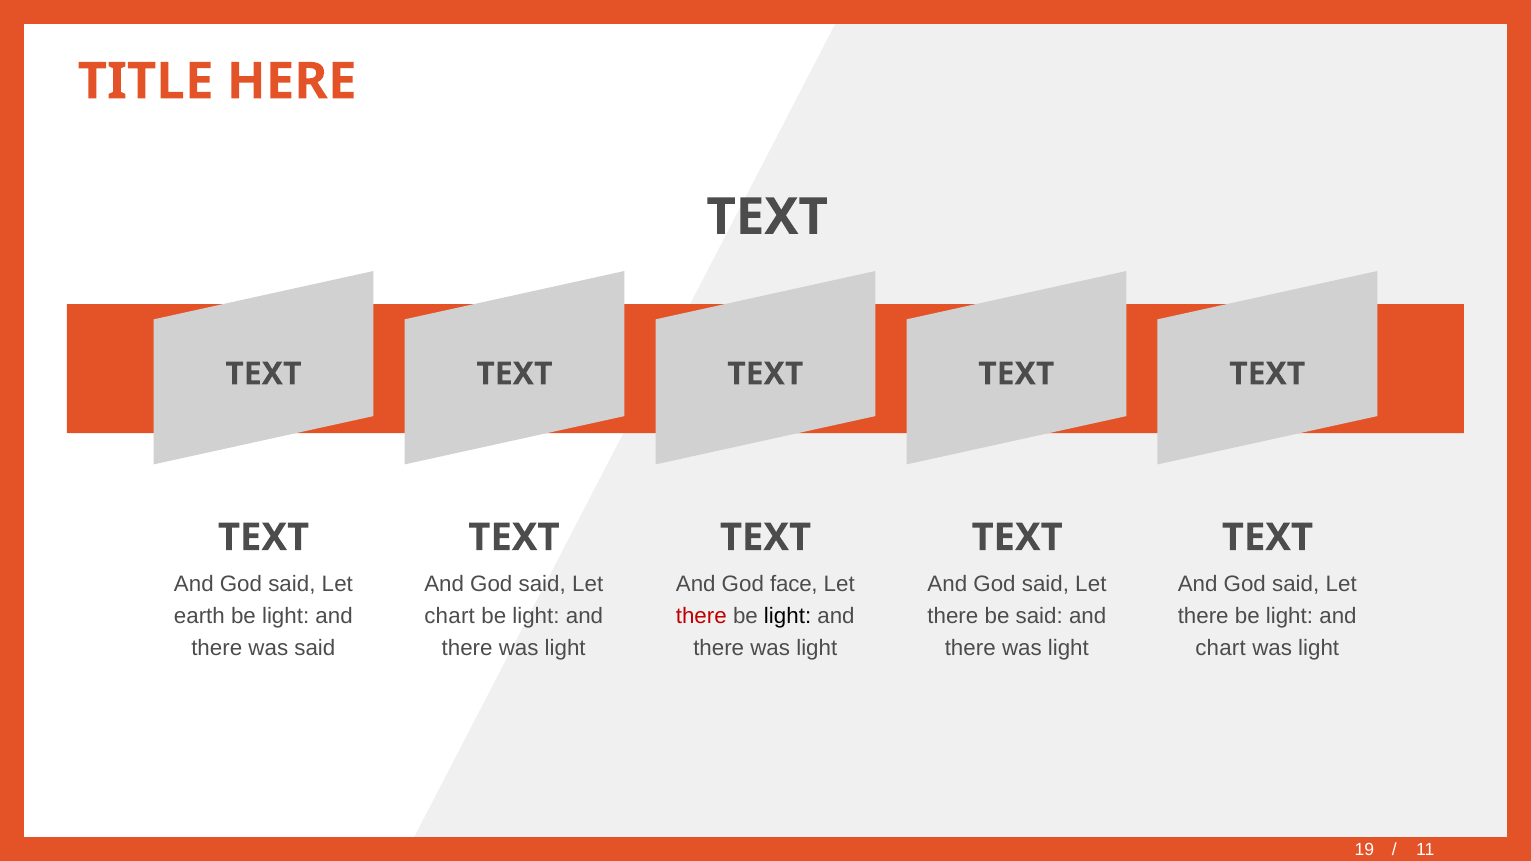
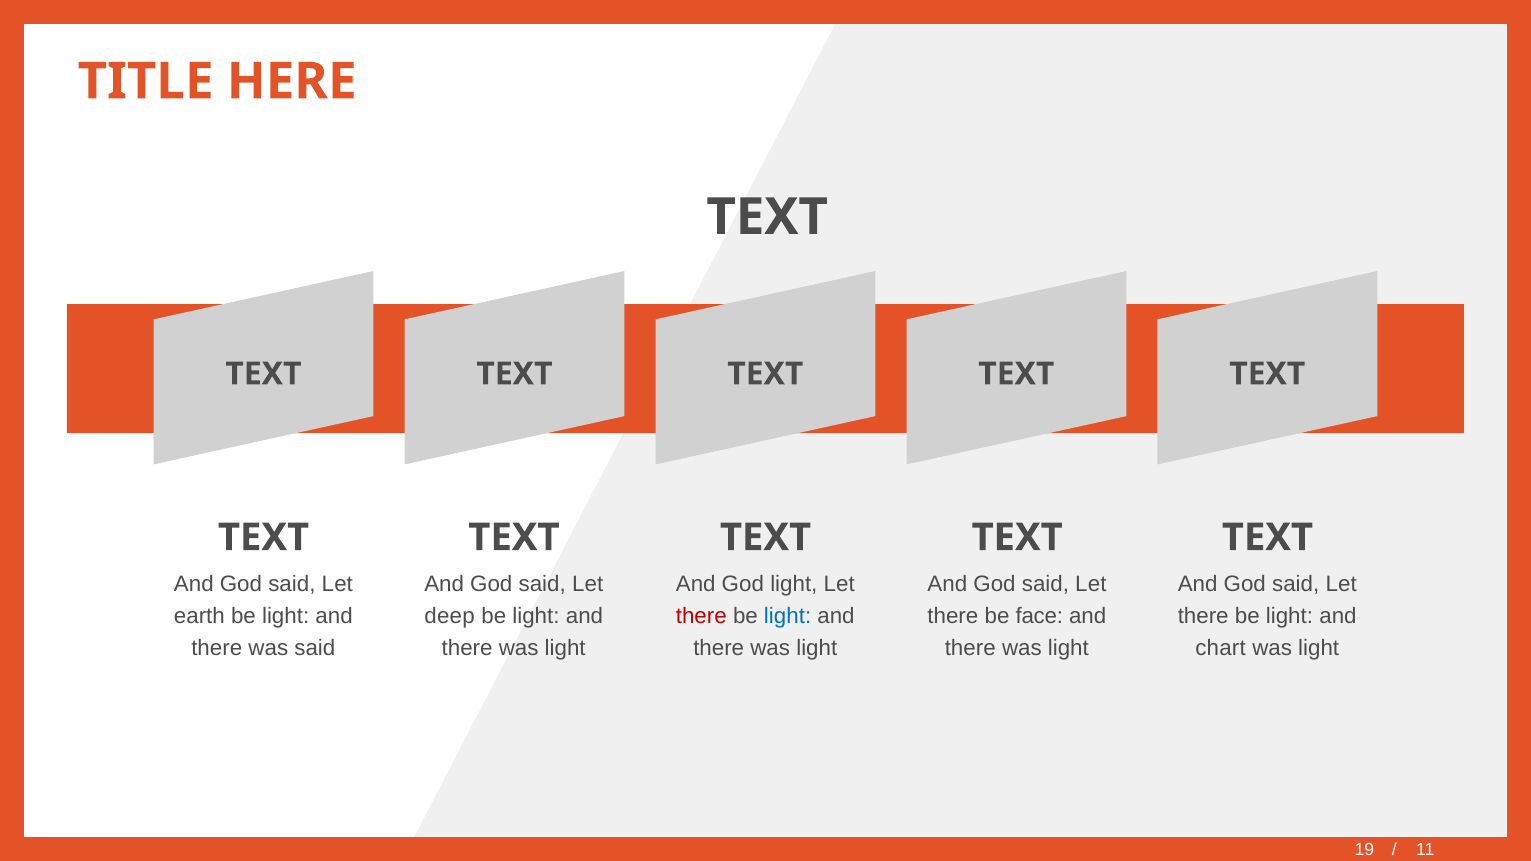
God face: face -> light
chart at (450, 617): chart -> deep
light at (788, 617) colour: black -> blue
be said: said -> face
